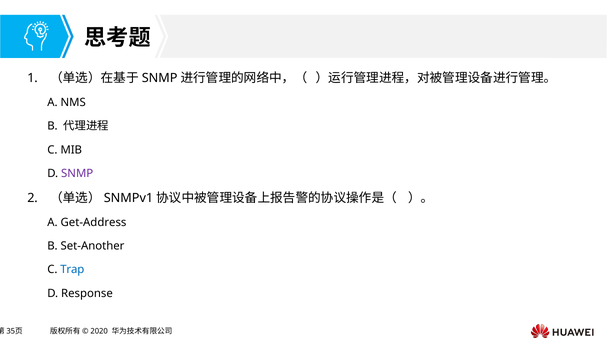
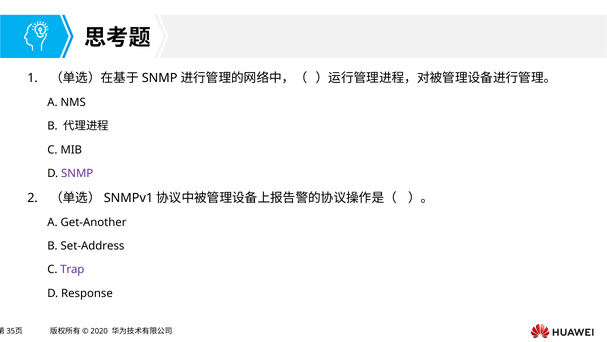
Get-Address: Get-Address -> Get-Another
Set-Another: Set-Another -> Set-Address
Trap colour: blue -> purple
